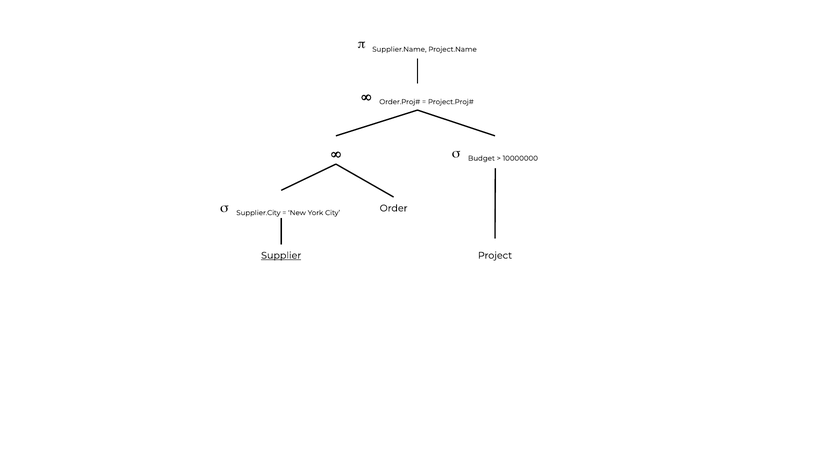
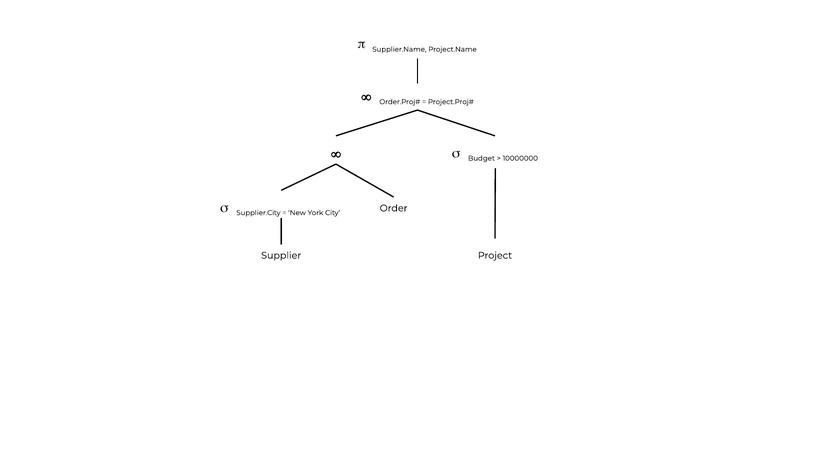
Supplier underline: present -> none
